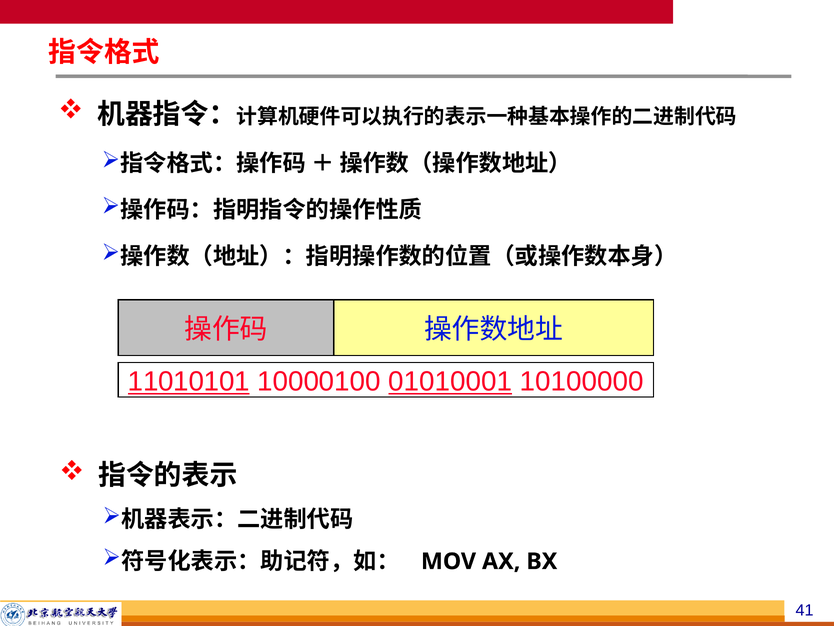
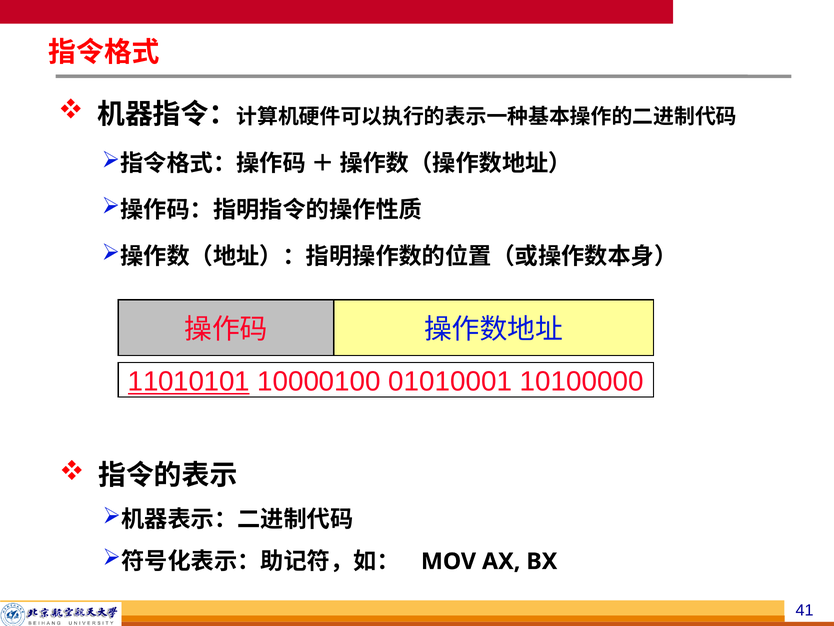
01010001 underline: present -> none
